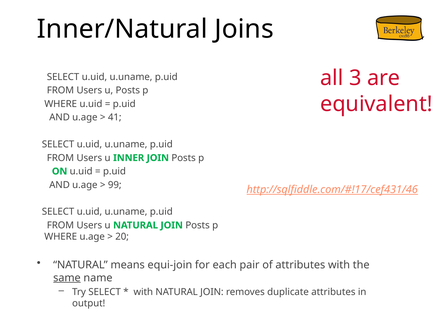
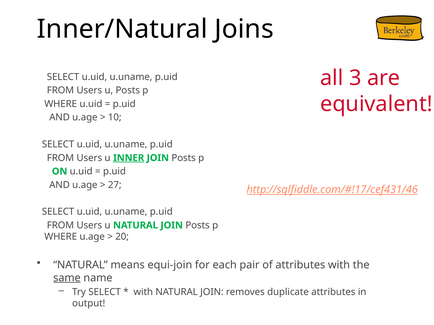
41: 41 -> 10
INNER underline: none -> present
99: 99 -> 27
